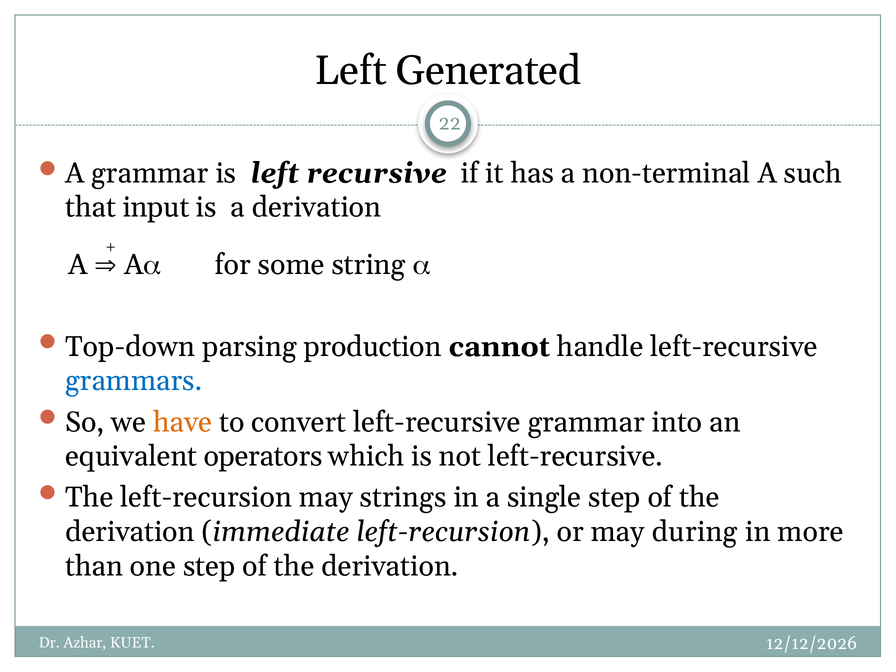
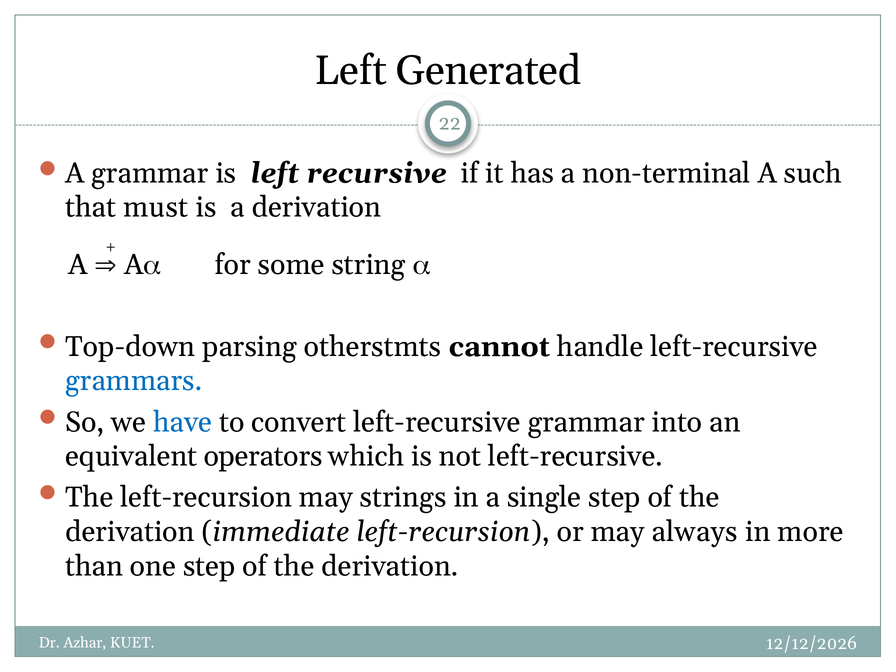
input: input -> must
production: production -> otherstmts
have colour: orange -> blue
during: during -> always
